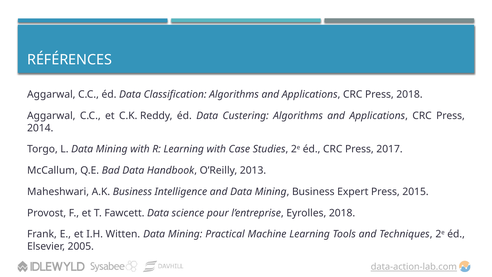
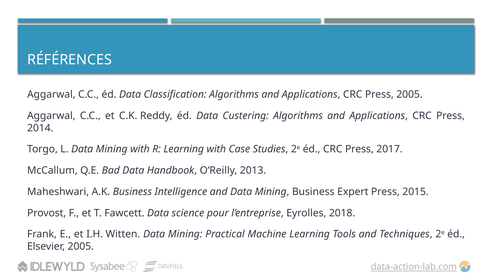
Press 2018: 2018 -> 2005
